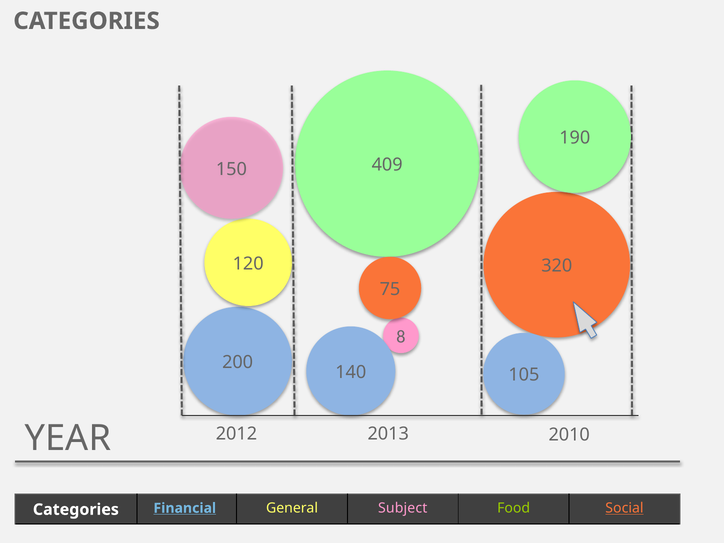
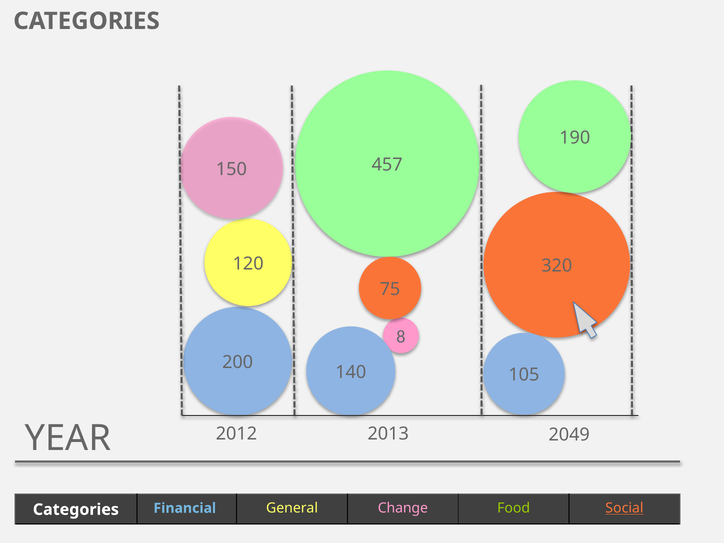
409: 409 -> 457
2010: 2010 -> 2049
Financial underline: present -> none
Subject: Subject -> Change
